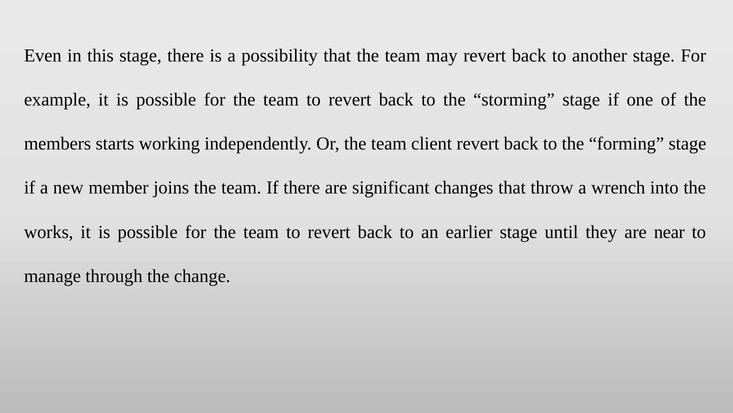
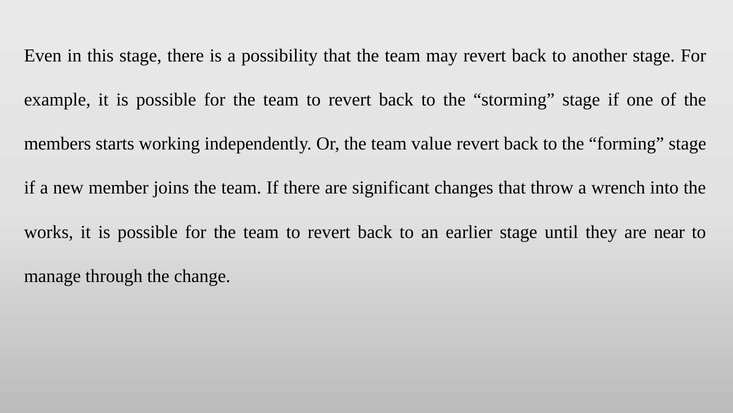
client: client -> value
